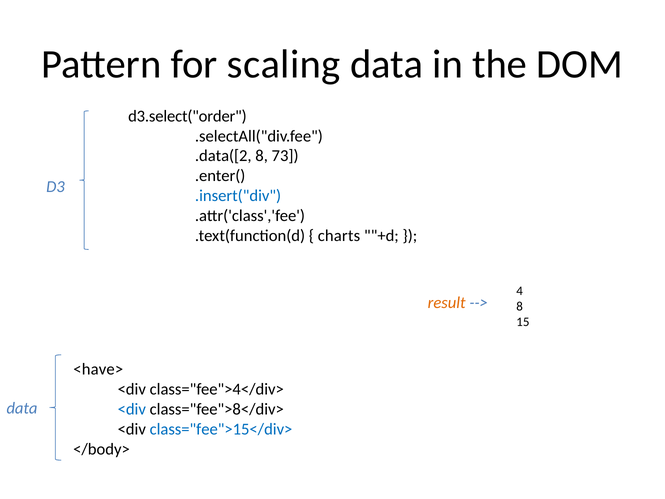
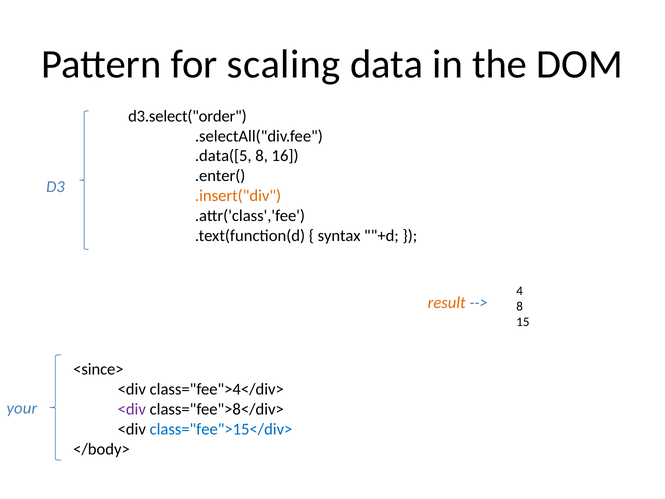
.data([2: .data([2 -> .data([5
73: 73 -> 16
.insert("div colour: blue -> orange
charts: charts -> syntax
<have>: <have> -> <since>
data at (22, 408): data -> your
<div at (132, 409) colour: blue -> purple
